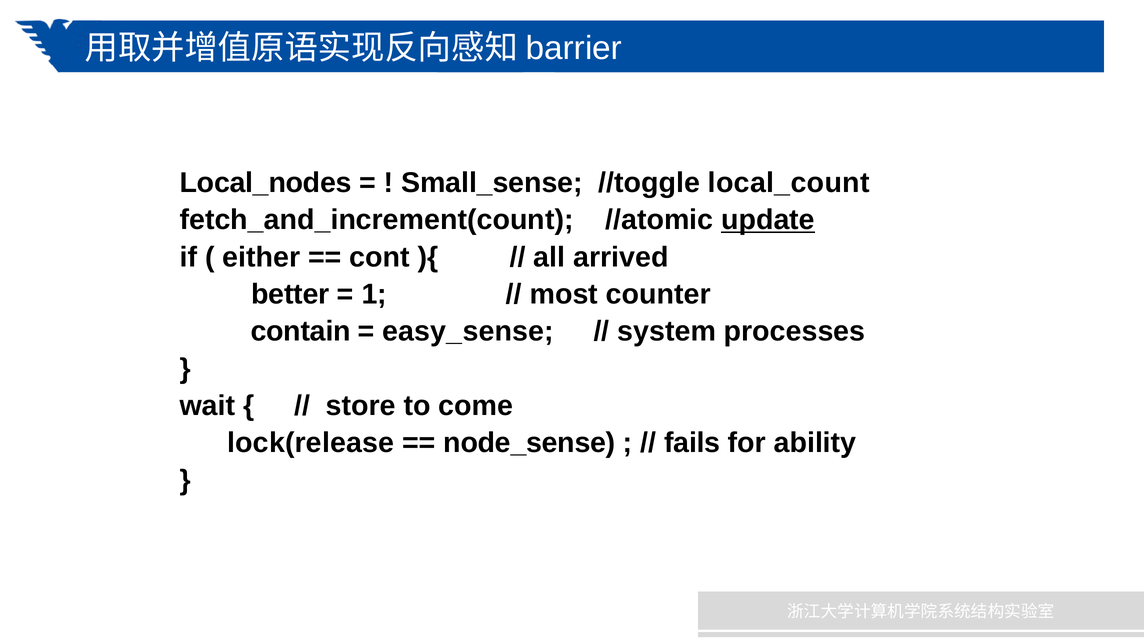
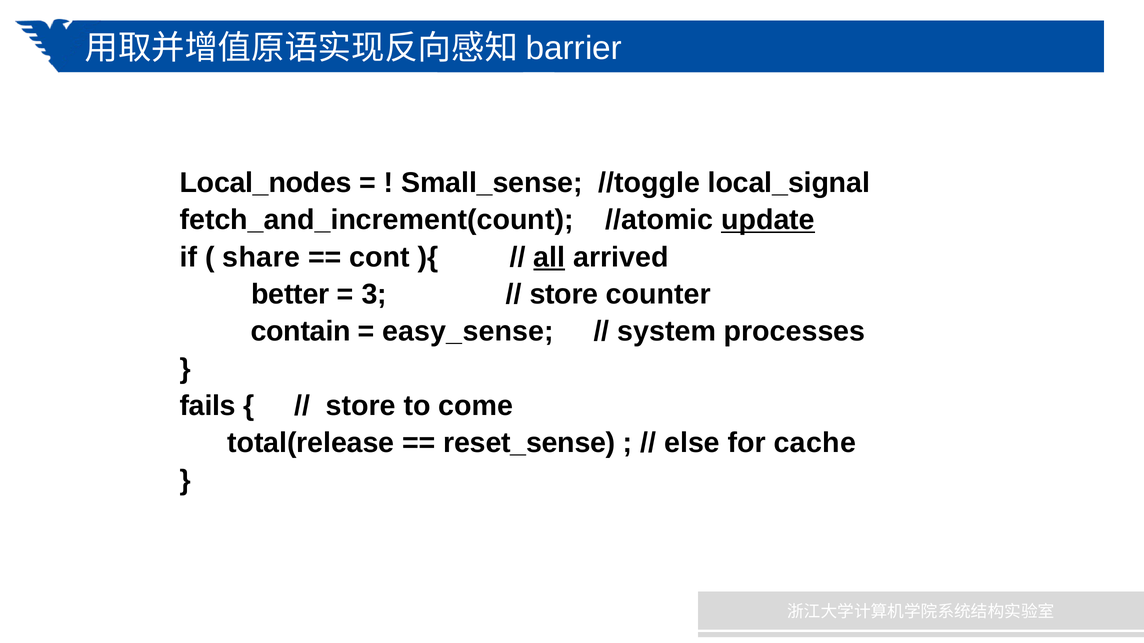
local_count: local_count -> local_signal
either: either -> share
all underline: none -> present
1: 1 -> 3
most at (564, 295): most -> store
wait: wait -> fails
lock(release: lock(release -> total(release
node_sense: node_sense -> reset_sense
fails: fails -> else
ability: ability -> cache
